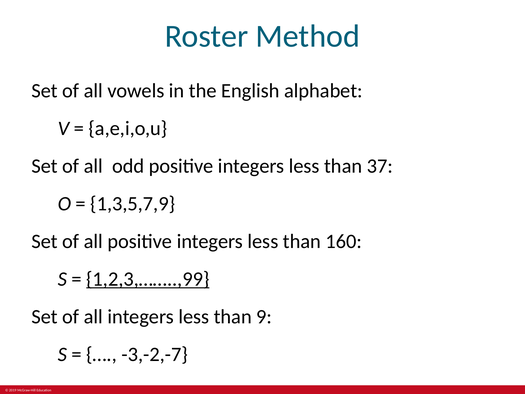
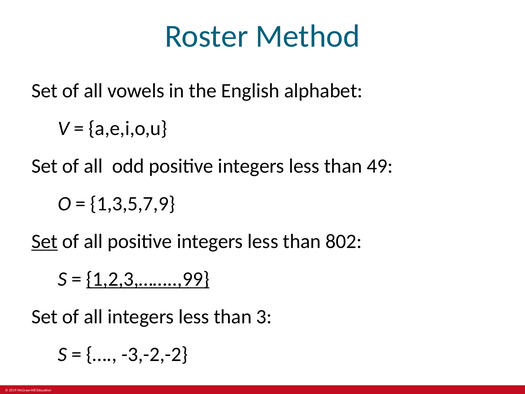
37: 37 -> 49
Set at (45, 241) underline: none -> present
160: 160 -> 802
9: 9 -> 3
-3,-2,-7: -3,-2,-7 -> -3,-2,-2
